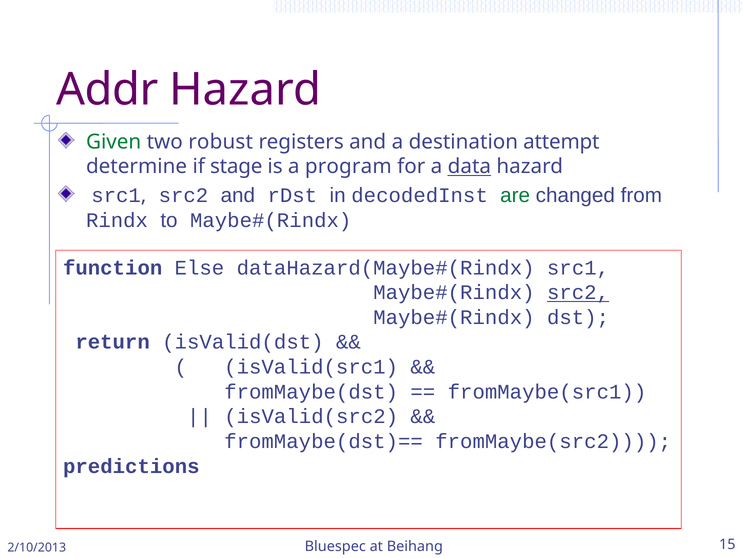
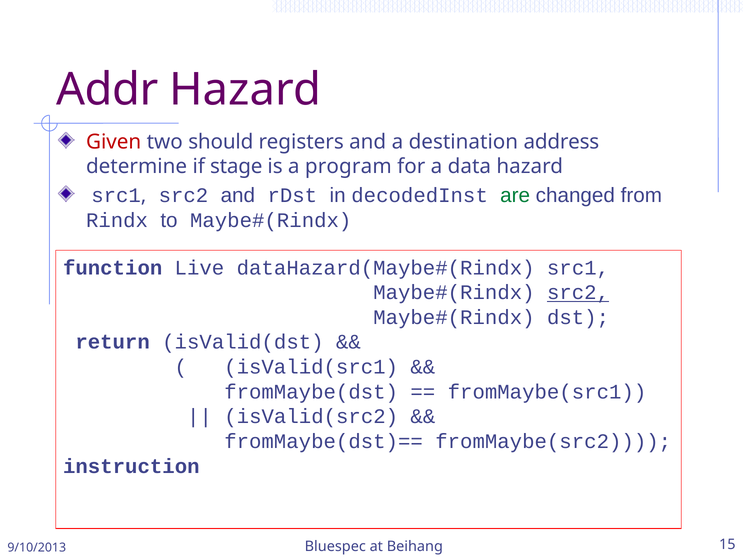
Given colour: green -> red
robust: robust -> should
attempt: attempt -> address
data underline: present -> none
Else: Else -> Live
predictions: predictions -> instruction
2/10/2013: 2/10/2013 -> 9/10/2013
